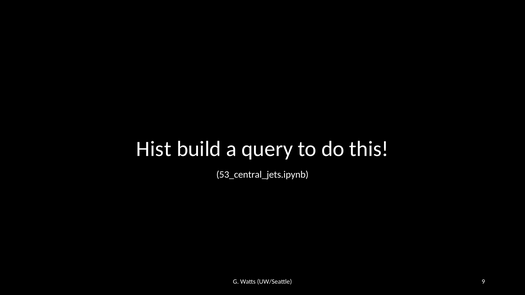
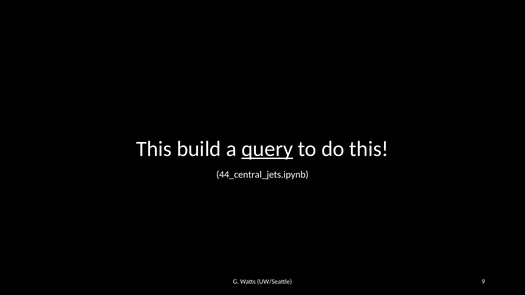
Hist at (154, 149): Hist -> This
query underline: none -> present
53_central_jets.ipynb: 53_central_jets.ipynb -> 44_central_jets.ipynb
